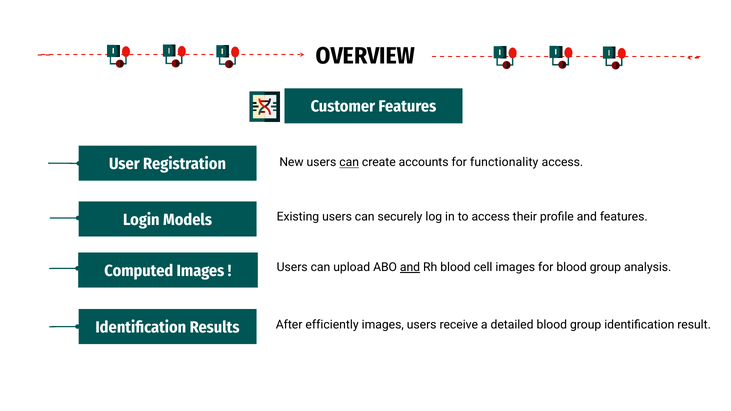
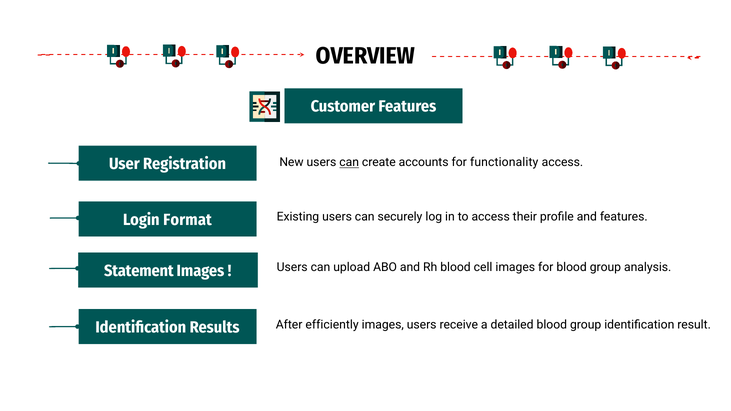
Models: Models -> Format
and at (410, 267) underline: present -> none
Computed: Computed -> Statement
